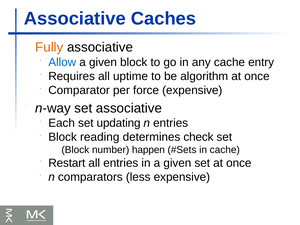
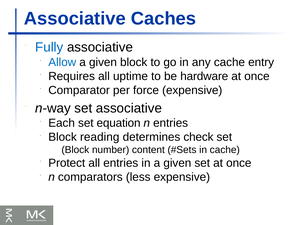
Fully colour: orange -> blue
algorithm: algorithm -> hardware
updating: updating -> equation
happen: happen -> content
Restart: Restart -> Protect
